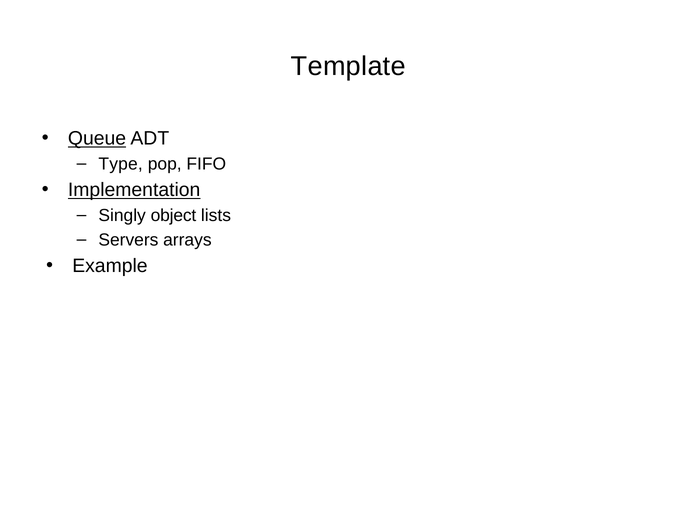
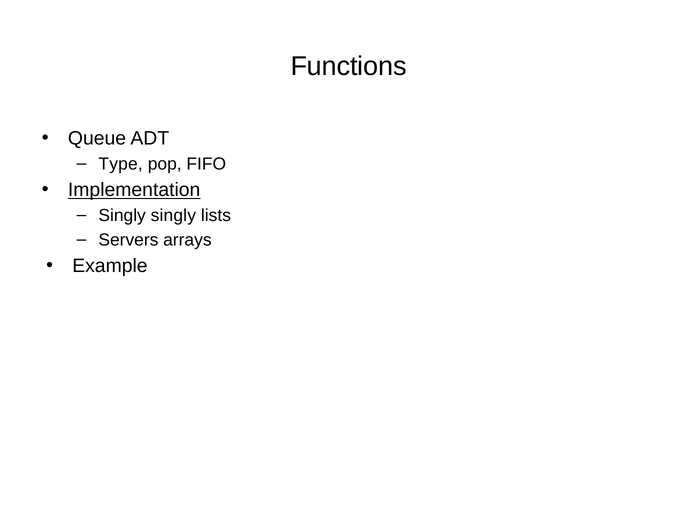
Template: Template -> Functions
Queue underline: present -> none
Singly object: object -> singly
